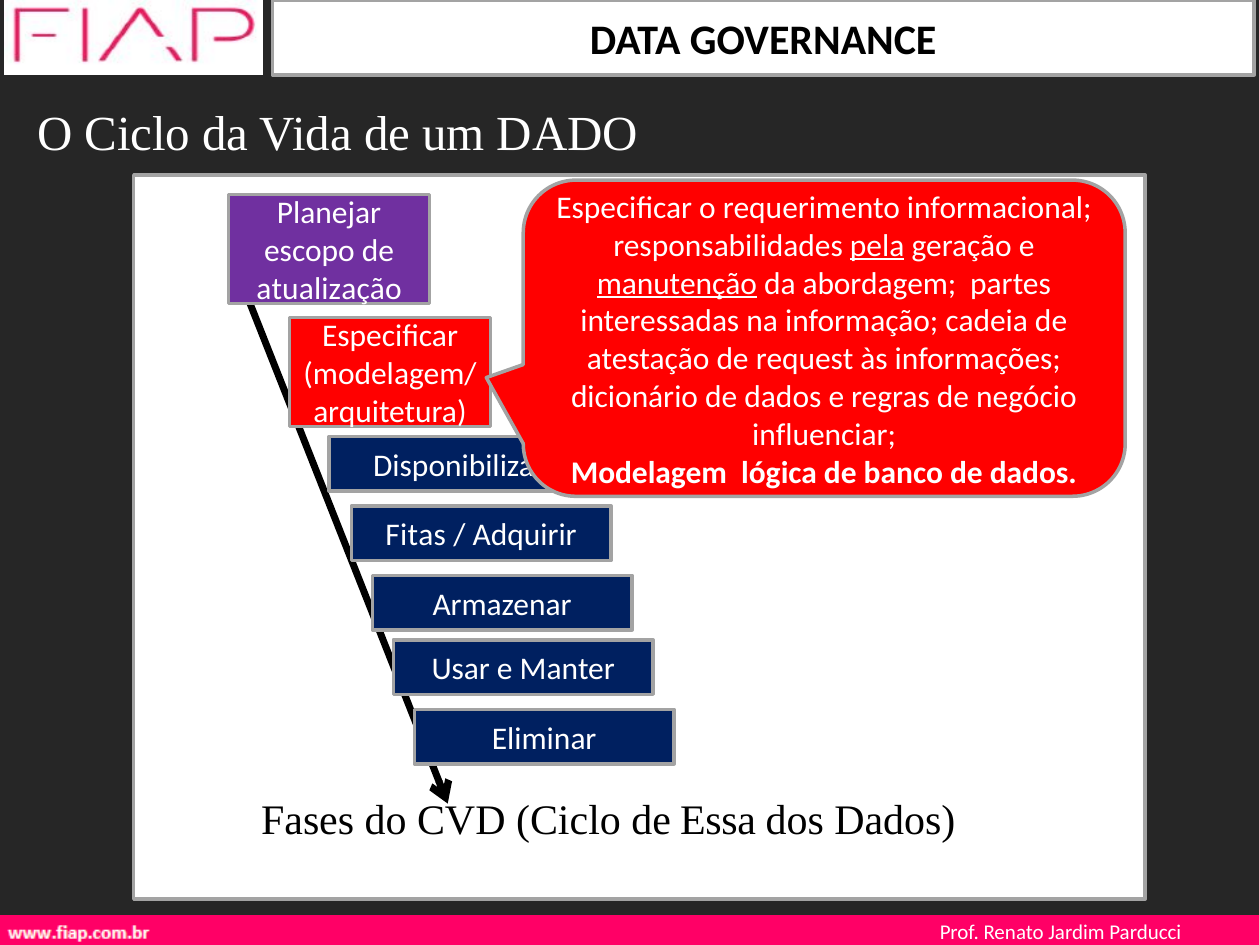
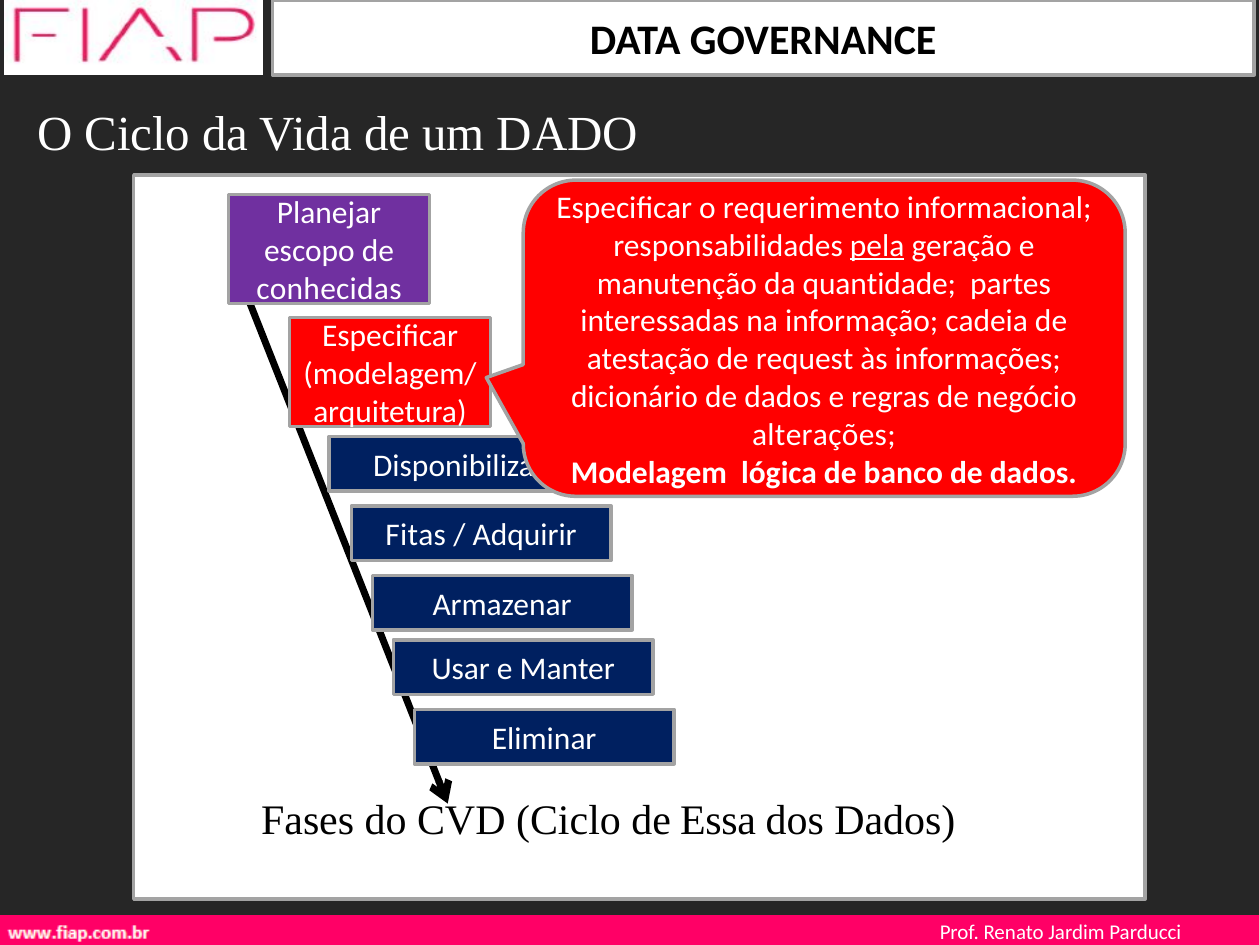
manutenção underline: present -> none
abordagem: abordagem -> quantidade
atualização: atualização -> conhecidas
influenciar: influenciar -> alterações
